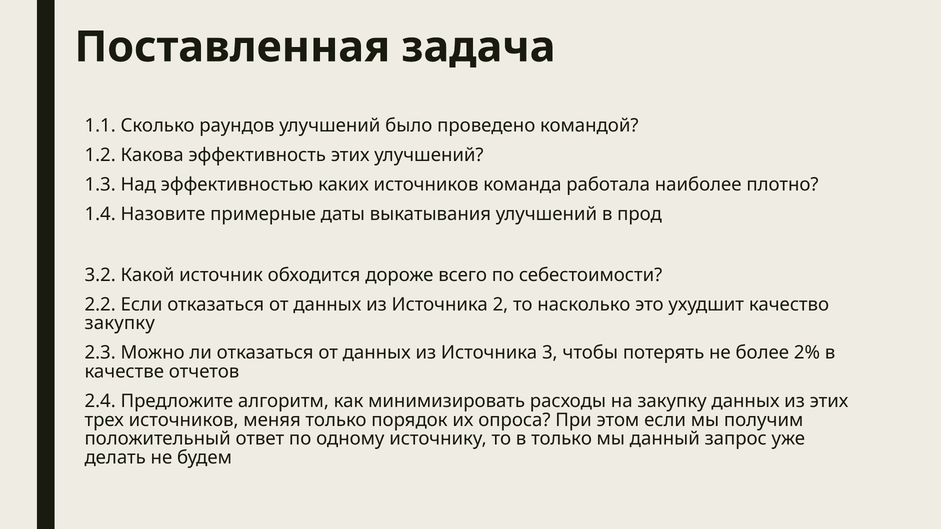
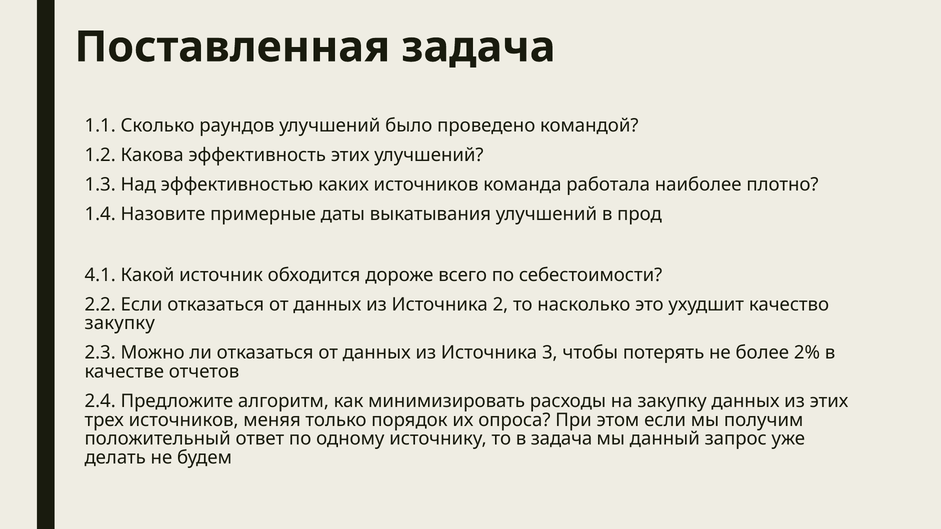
3.2: 3.2 -> 4.1
в только: только -> задача
